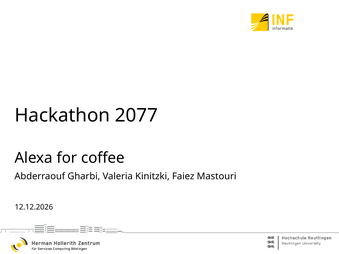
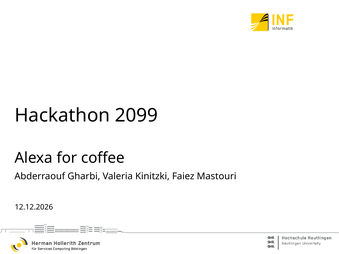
2077: 2077 -> 2099
